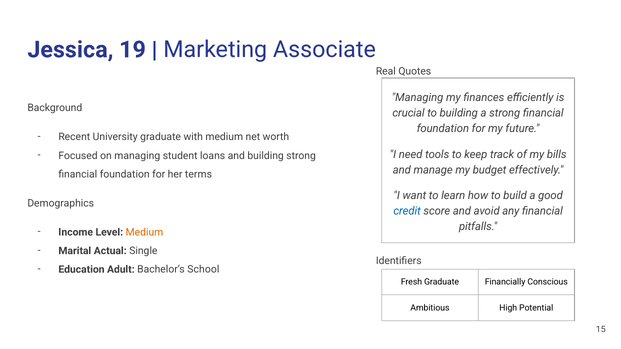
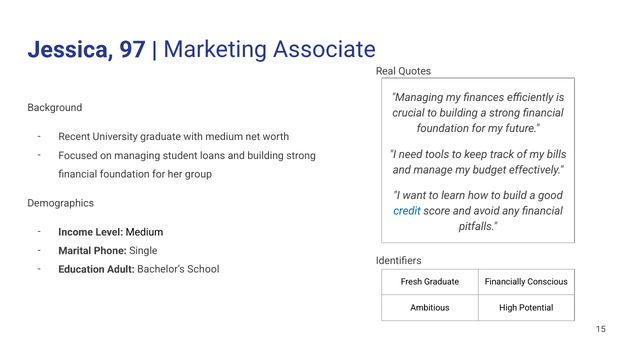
19: 19 -> 97
terms: terms -> group
Medium at (145, 232) colour: orange -> black
Actual: Actual -> Phone
